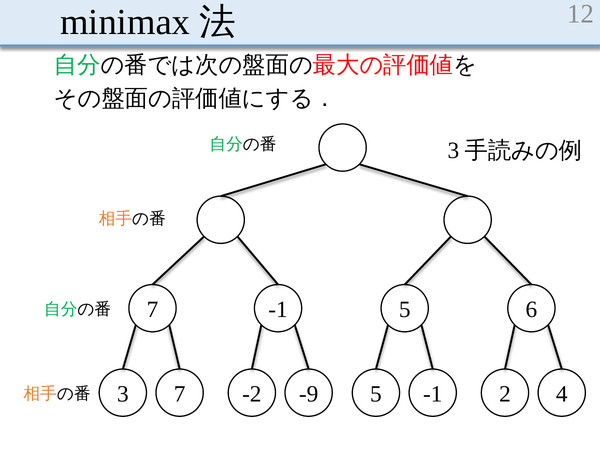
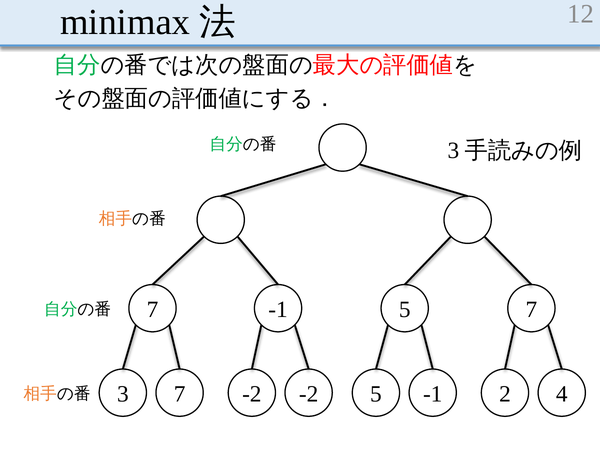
5 6: 6 -> 7
-9 at (309, 394): -9 -> -2
